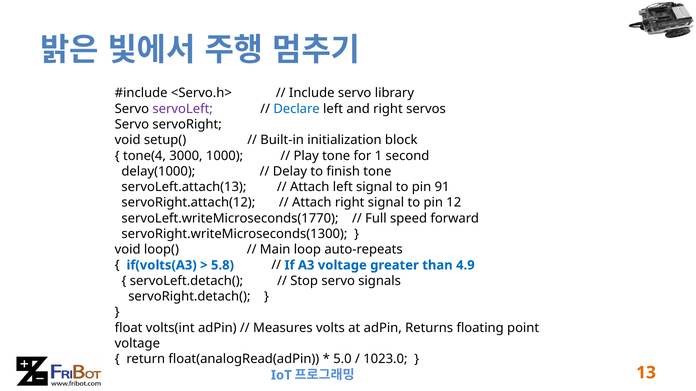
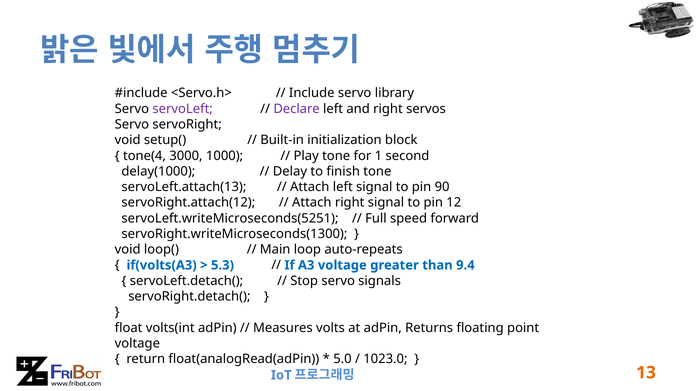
Declare colour: blue -> purple
91: 91 -> 90
servoLeft.writeMicroseconds(1770: servoLeft.writeMicroseconds(1770 -> servoLeft.writeMicroseconds(5251
5.8: 5.8 -> 5.3
4.9: 4.9 -> 9.4
